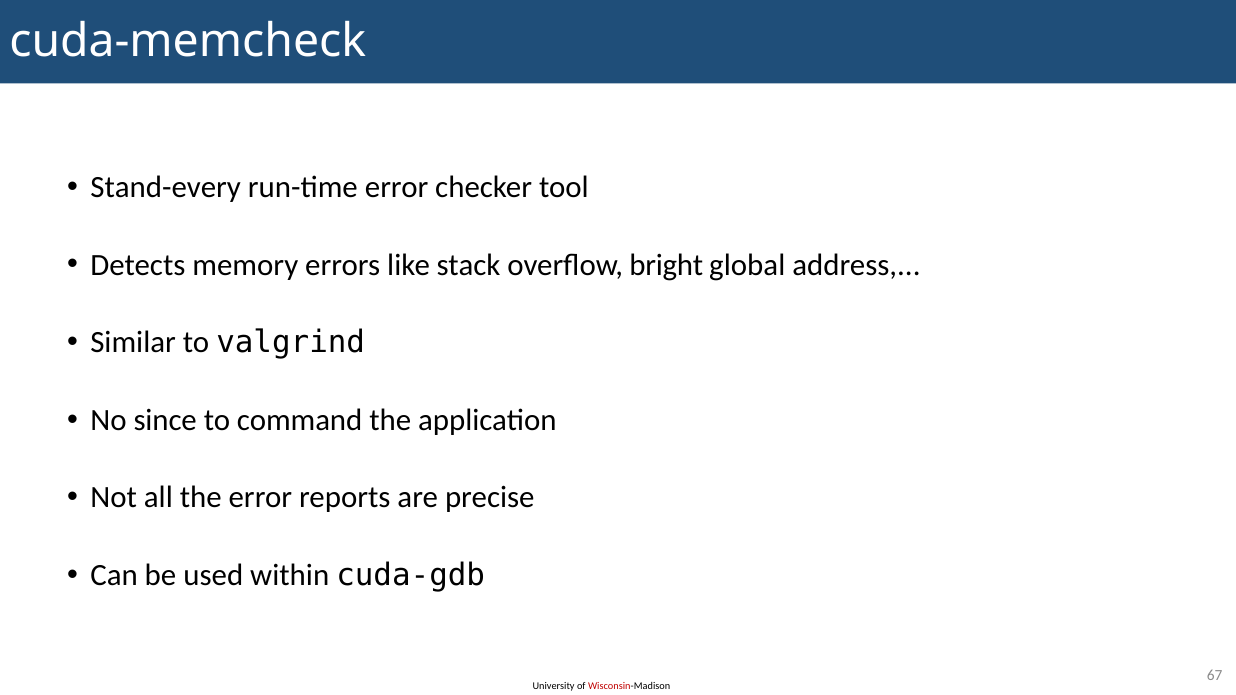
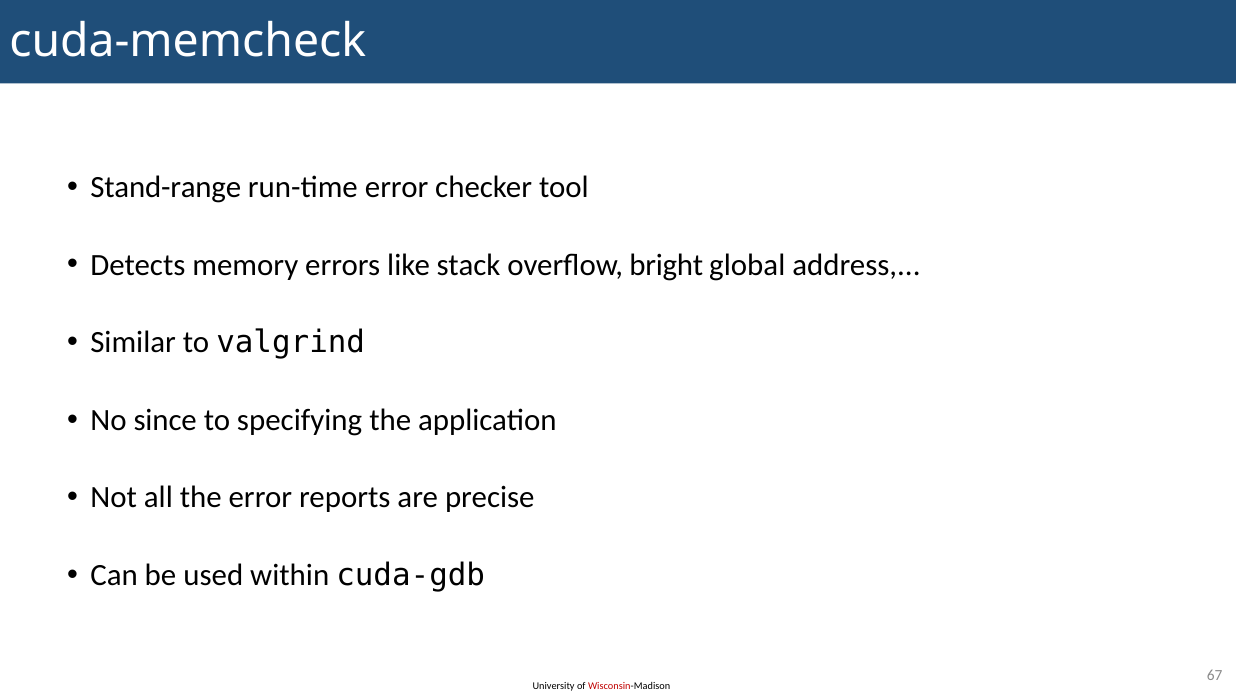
Stand-every: Stand-every -> Stand-range
command: command -> specifying
